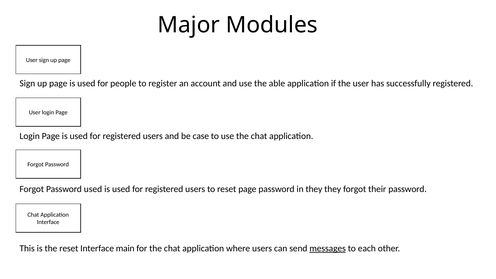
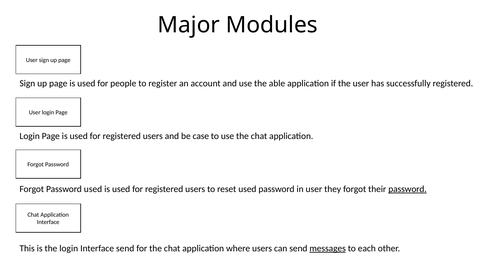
reset page: page -> used
in they: they -> user
password at (408, 189) underline: none -> present
the reset: reset -> login
Interface main: main -> send
